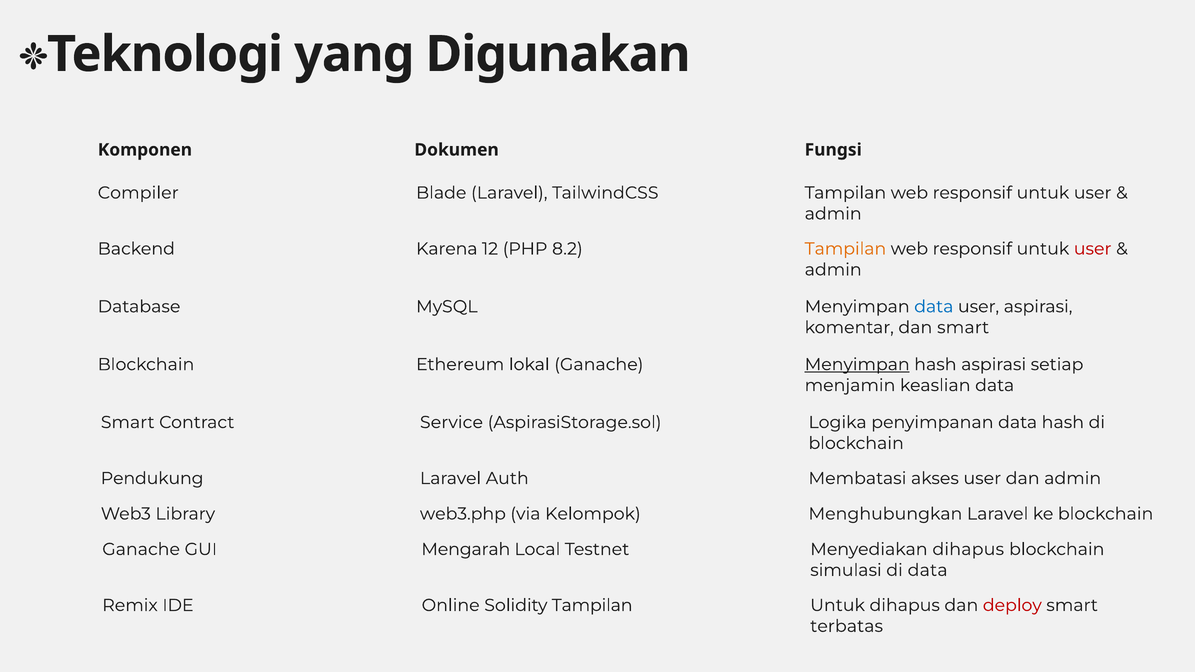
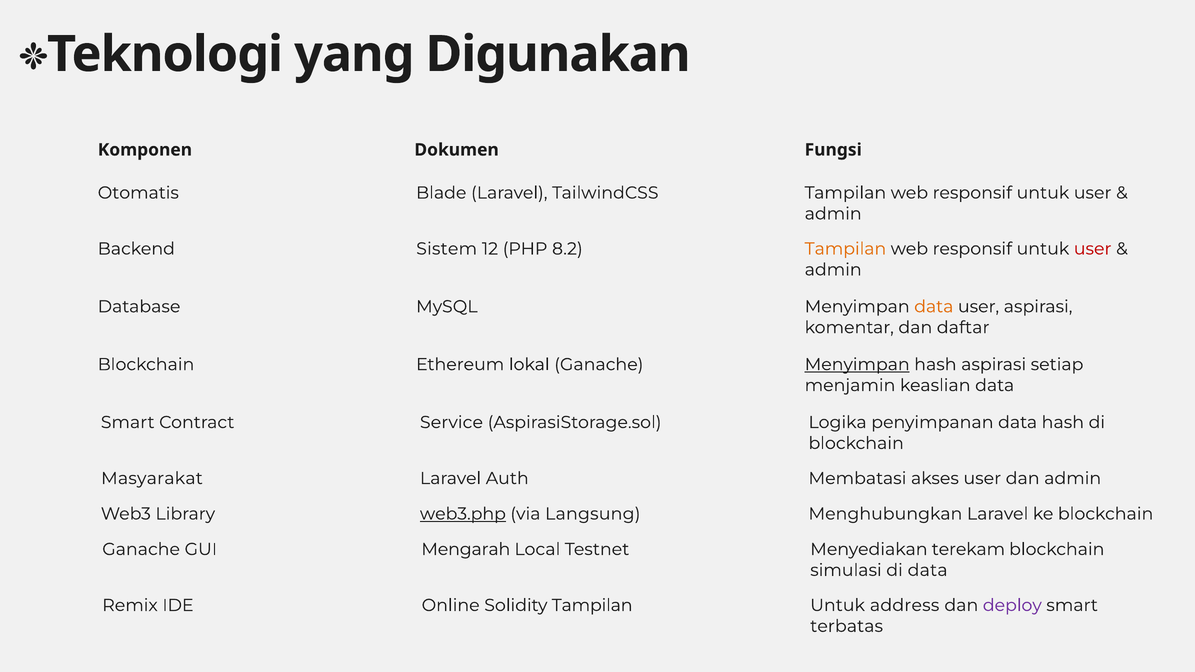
Compiler: Compiler -> Otomatis
Karena: Karena -> Sistem
data at (934, 307) colour: blue -> orange
dan smart: smart -> daftar
Pendukung: Pendukung -> Masyarakat
web3.php underline: none -> present
Kelompok: Kelompok -> Langsung
Menyediakan dihapus: dihapus -> terekam
Untuk dihapus: dihapus -> address
deploy colour: red -> purple
